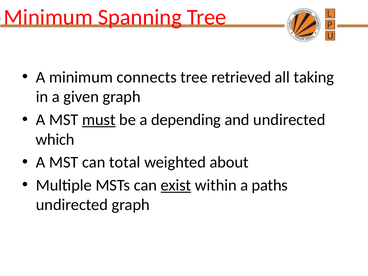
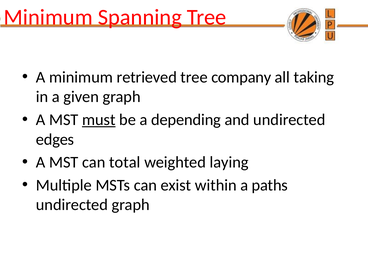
connects: connects -> retrieved
retrieved: retrieved -> company
which: which -> edges
about: about -> laying
exist underline: present -> none
